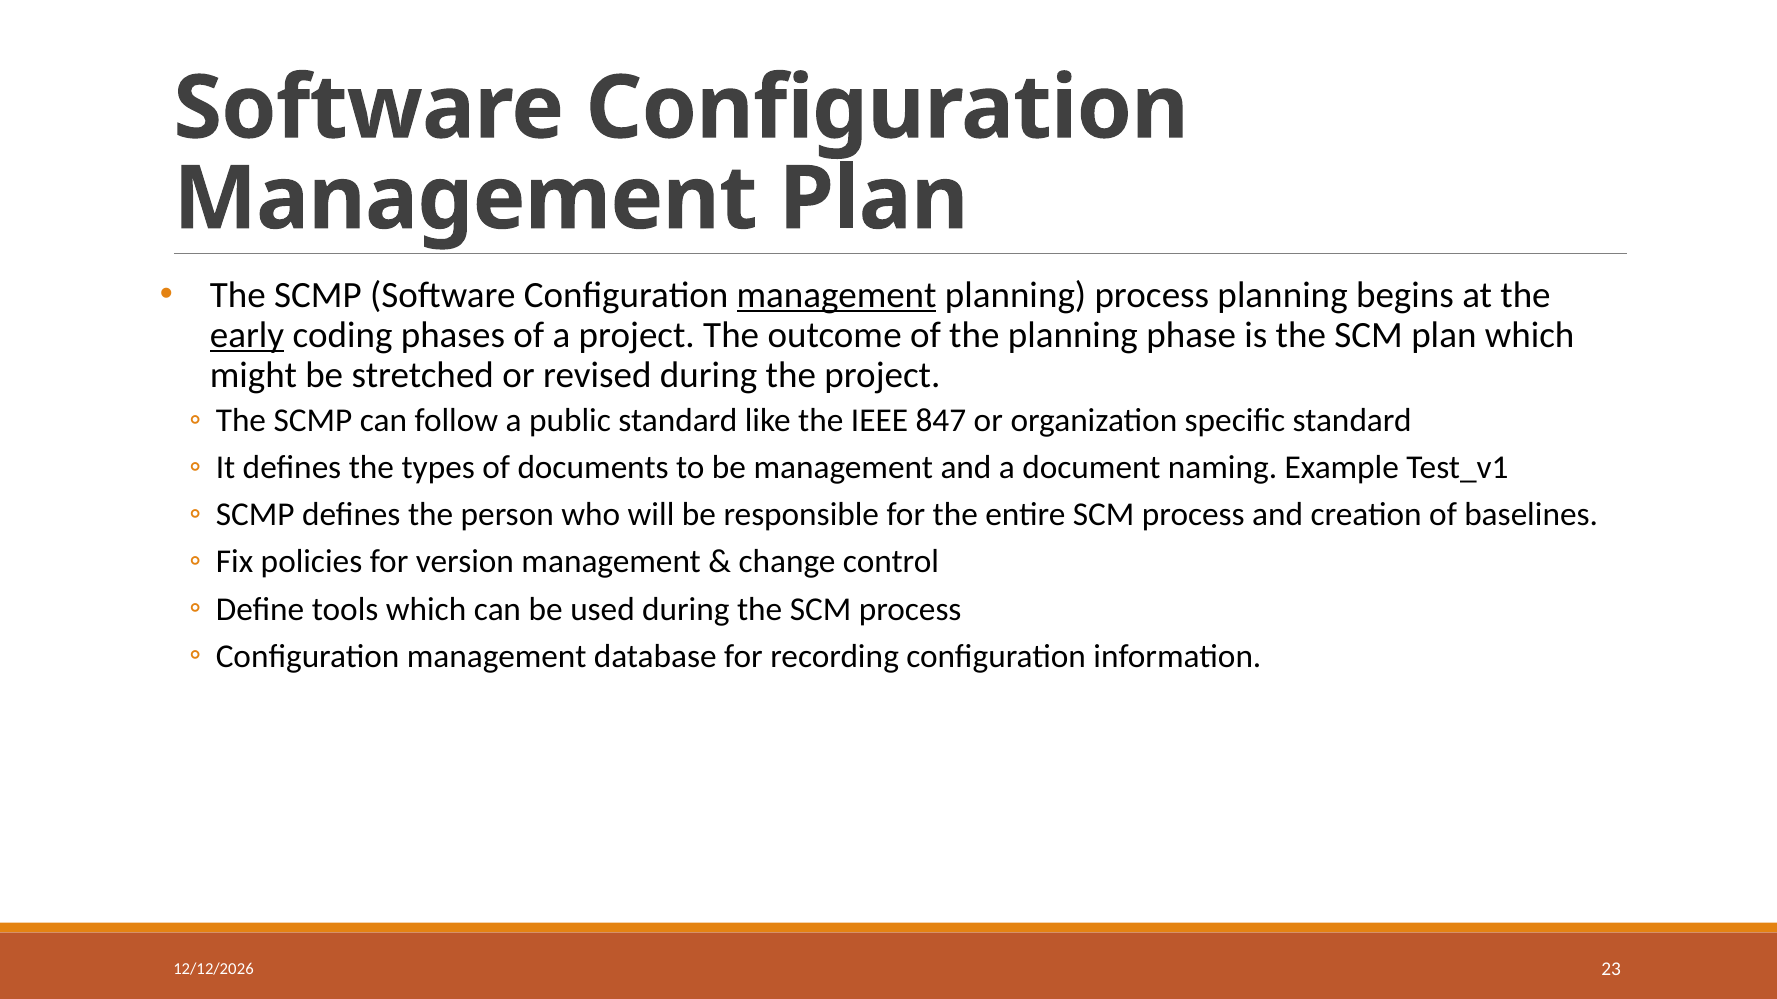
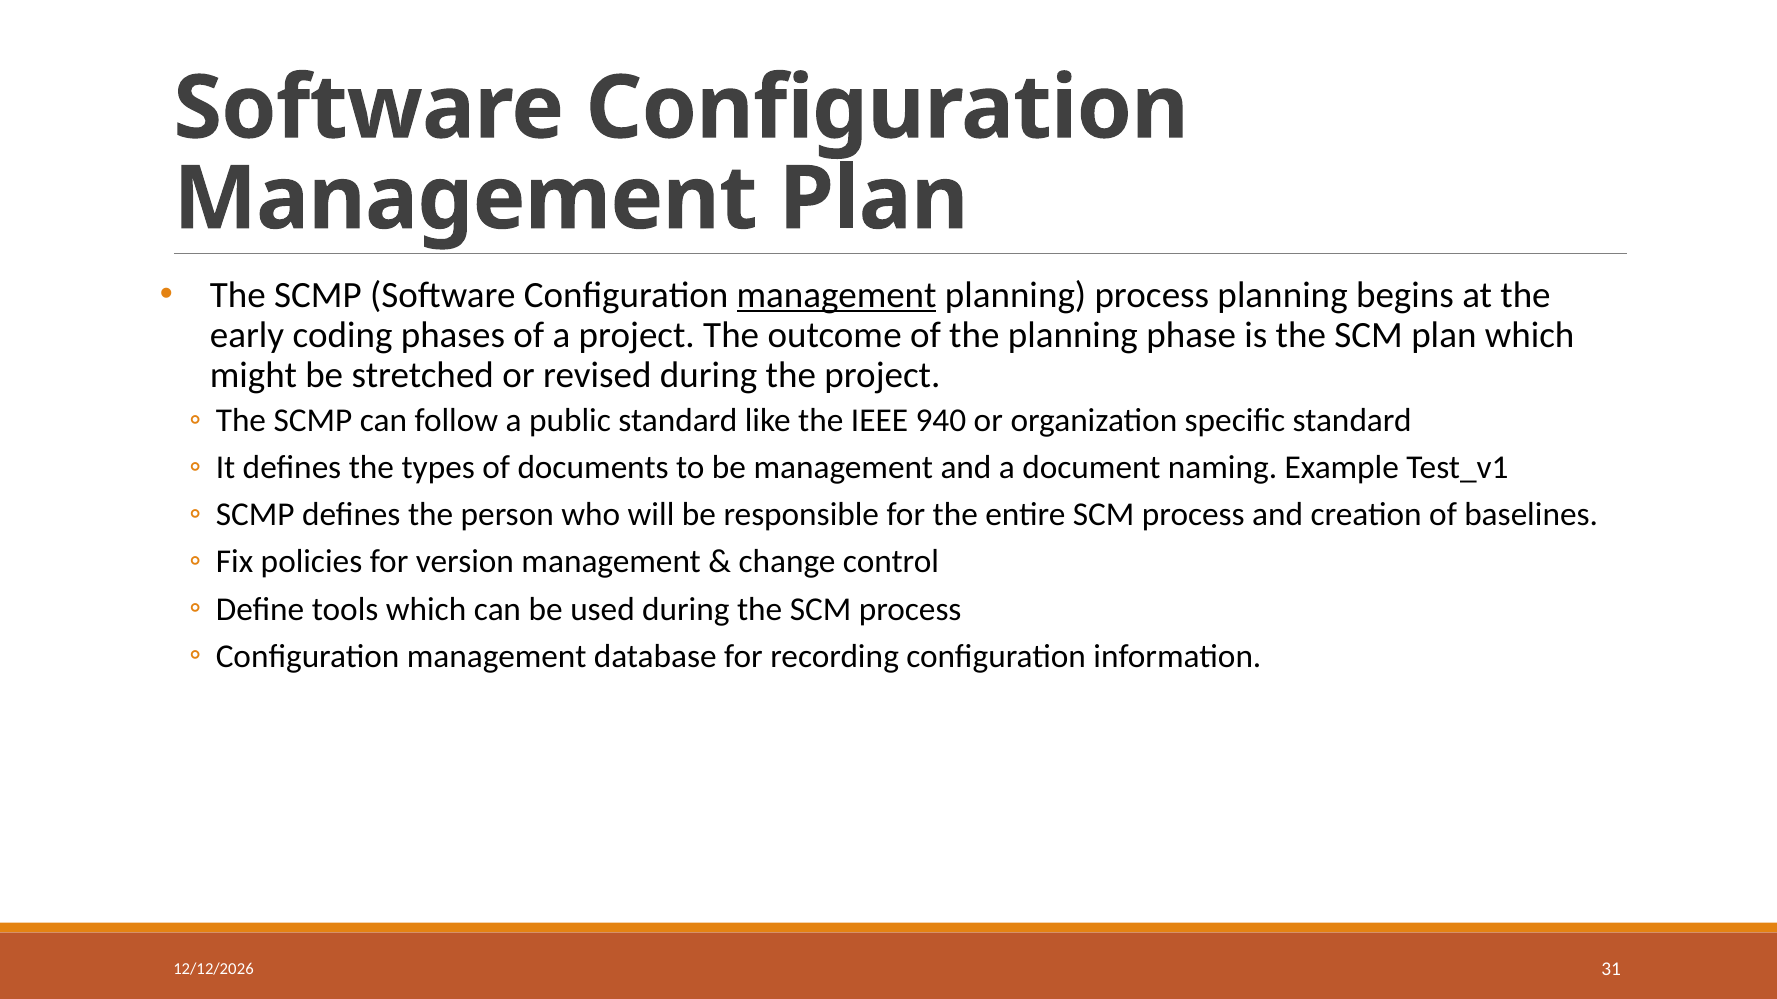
early underline: present -> none
847: 847 -> 940
23: 23 -> 31
